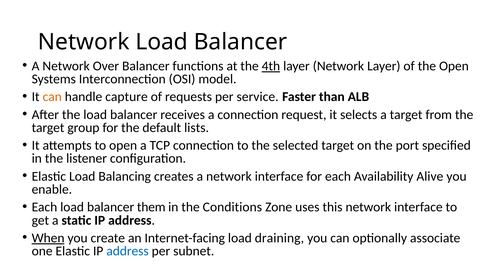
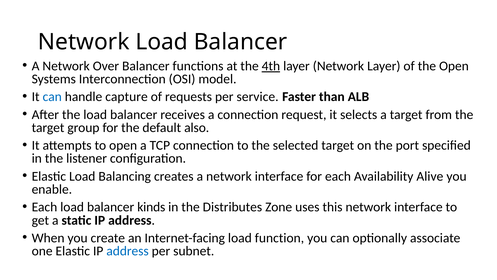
can at (52, 97) colour: orange -> blue
lists: lists -> also
them: them -> kinds
Conditions: Conditions -> Distributes
When underline: present -> none
draining: draining -> function
